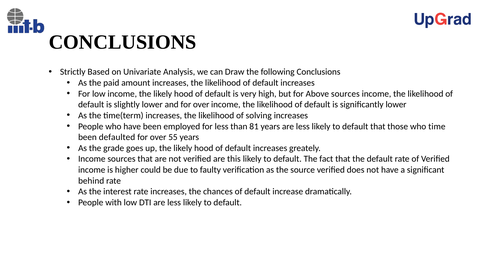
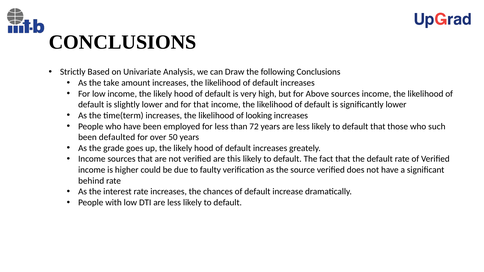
paid: paid -> take
and for over: over -> that
solving: solving -> looking
81: 81 -> 72
time: time -> such
55: 55 -> 50
